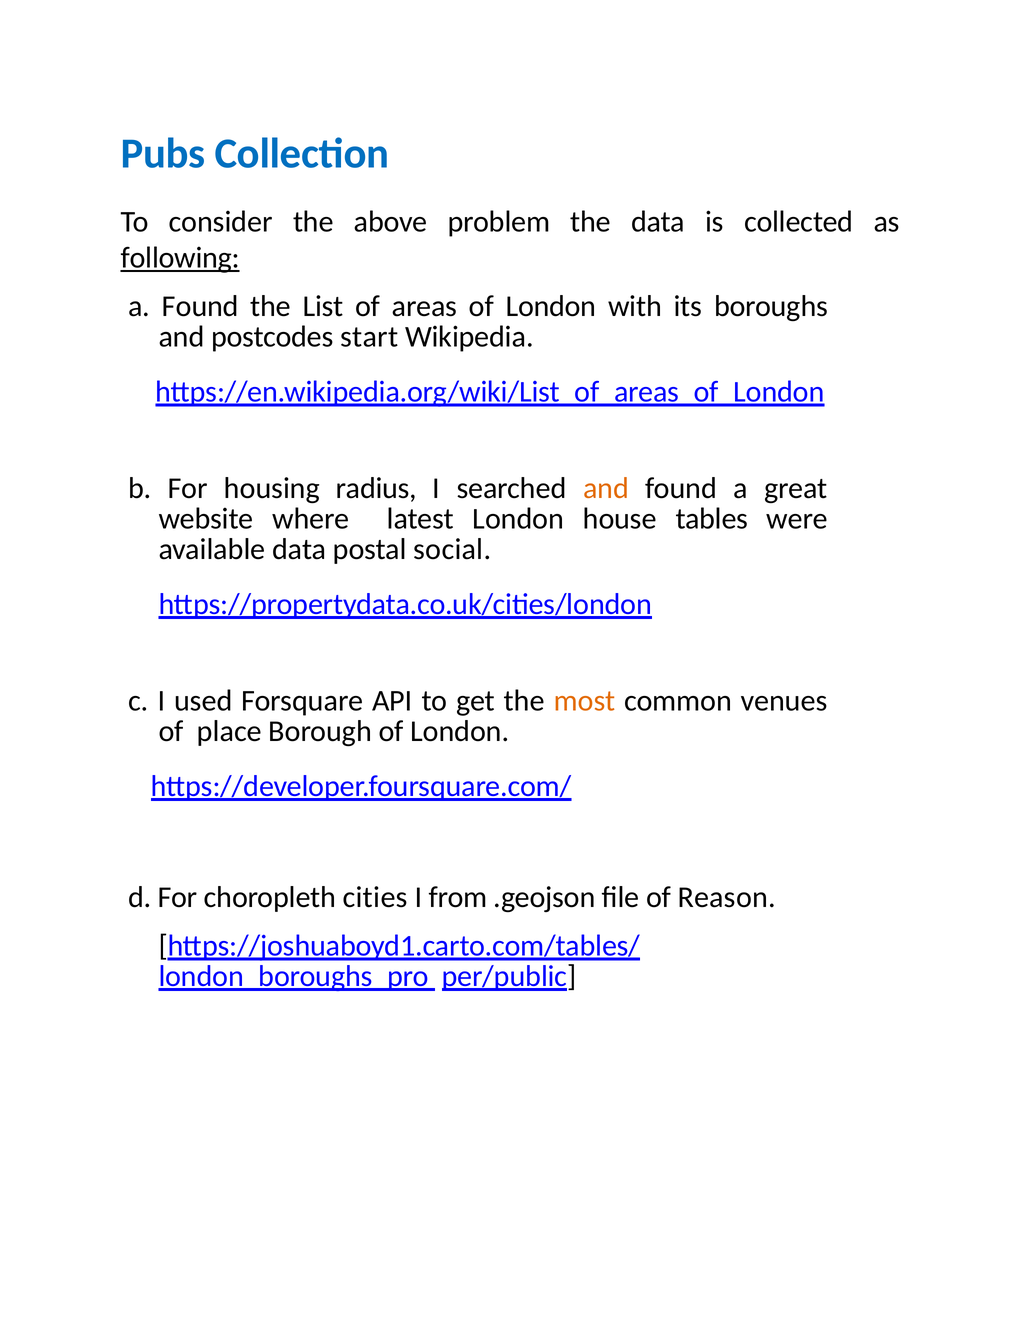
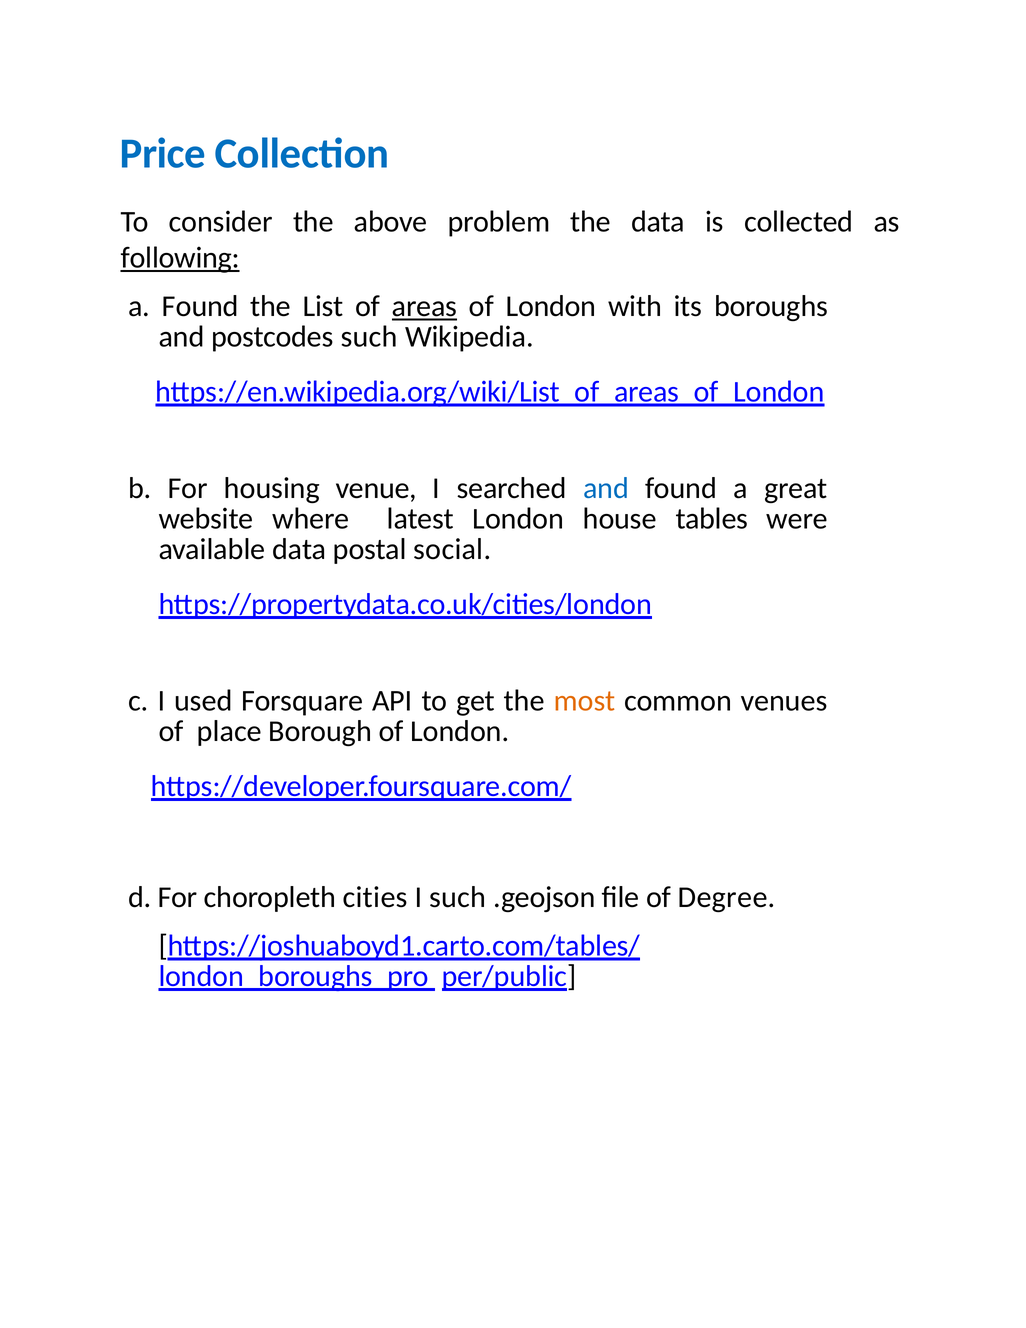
Pubs: Pubs -> Price
areas underline: none -> present
postcodes start: start -> such
radius: radius -> venue
and at (606, 488) colour: orange -> blue
I from: from -> such
Reason: Reason -> Degree
